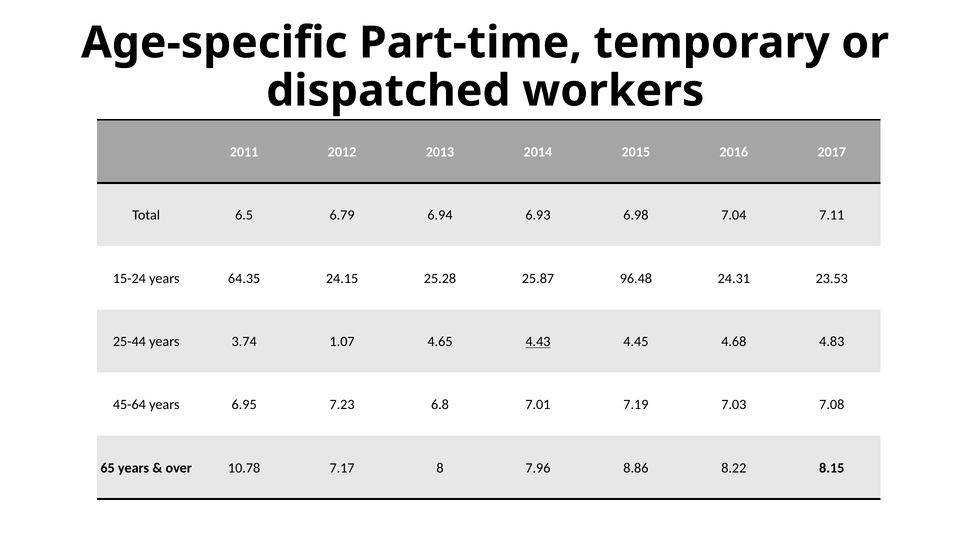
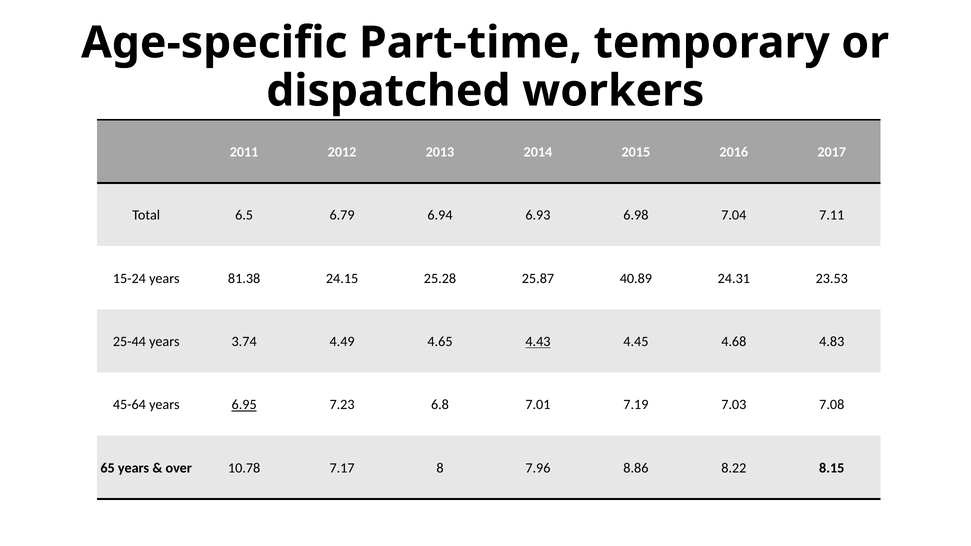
64.35: 64.35 -> 81.38
96.48: 96.48 -> 40.89
1.07: 1.07 -> 4.49
6.95 underline: none -> present
